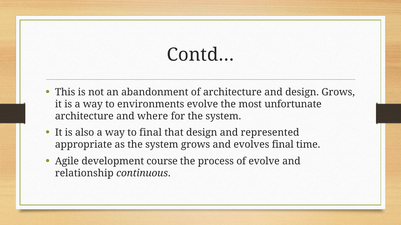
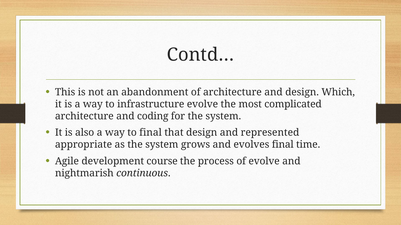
design Grows: Grows -> Which
environments: environments -> infrastructure
unfortunate: unfortunate -> complicated
where: where -> coding
relationship: relationship -> nightmarish
